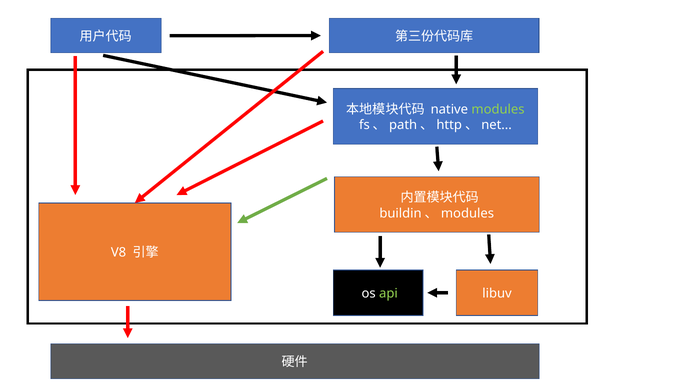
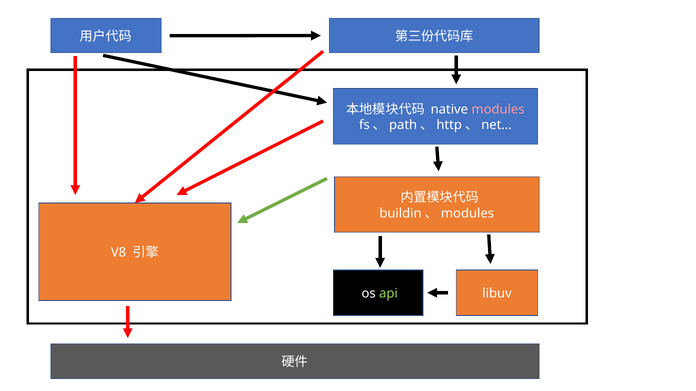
modules colour: light green -> pink
